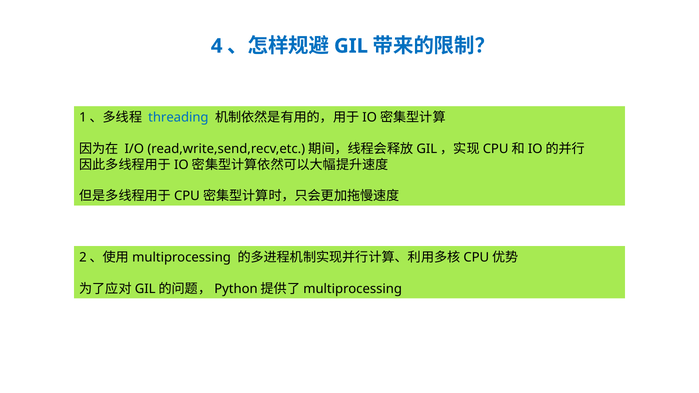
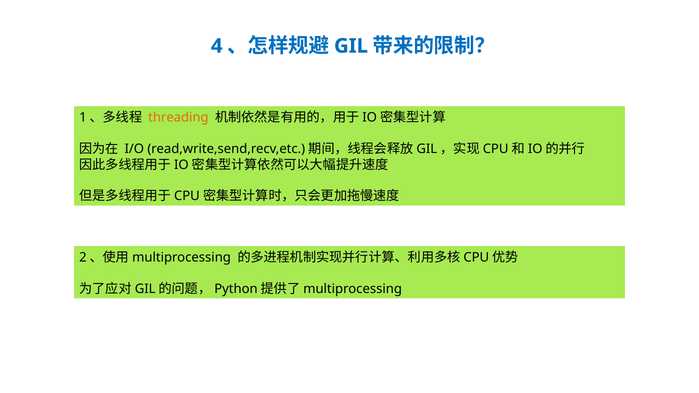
threading colour: blue -> orange
